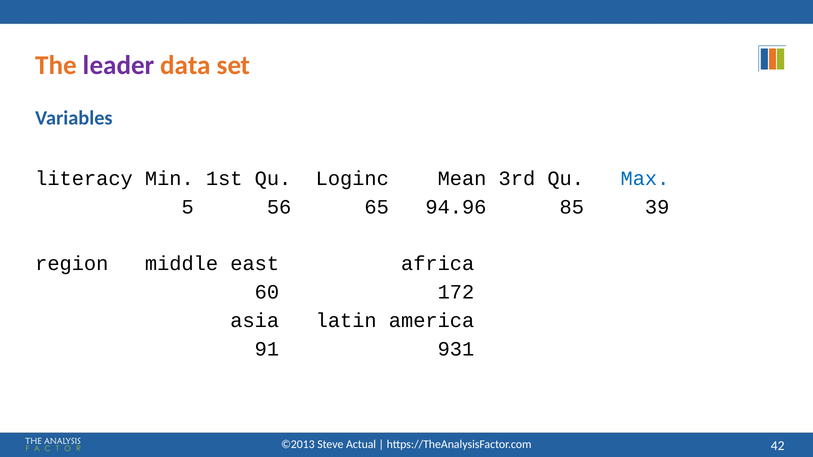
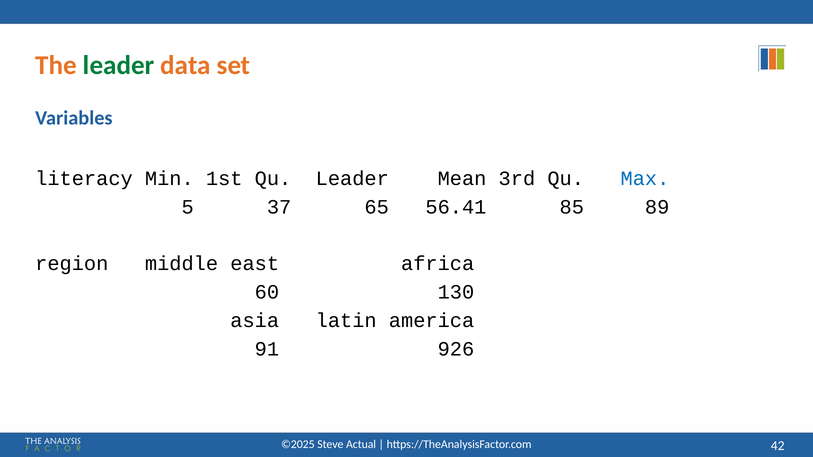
leader at (119, 65) colour: purple -> green
Qu Loginc: Loginc -> Leader
56: 56 -> 37
94.96: 94.96 -> 56.41
39: 39 -> 89
172: 172 -> 130
931: 931 -> 926
©2013: ©2013 -> ©2025
